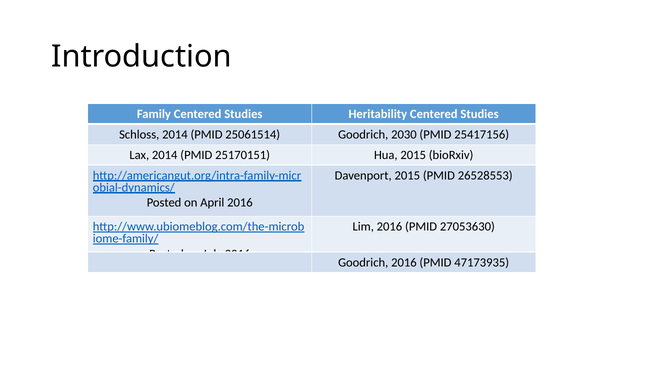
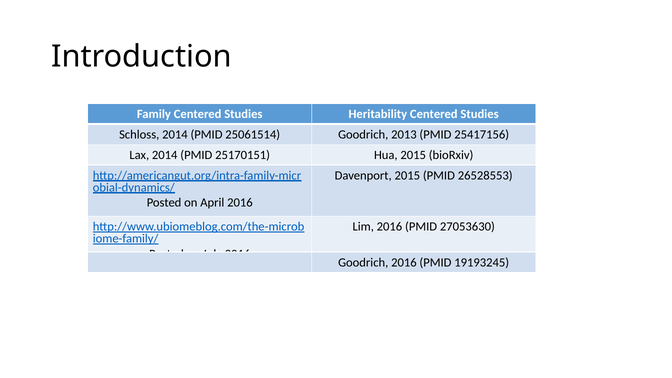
2030: 2030 -> 2013
47173935: 47173935 -> 19193245
